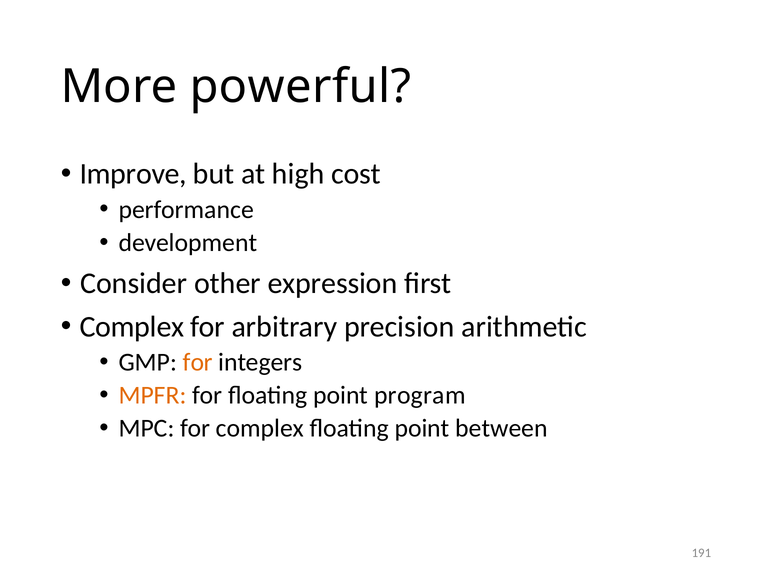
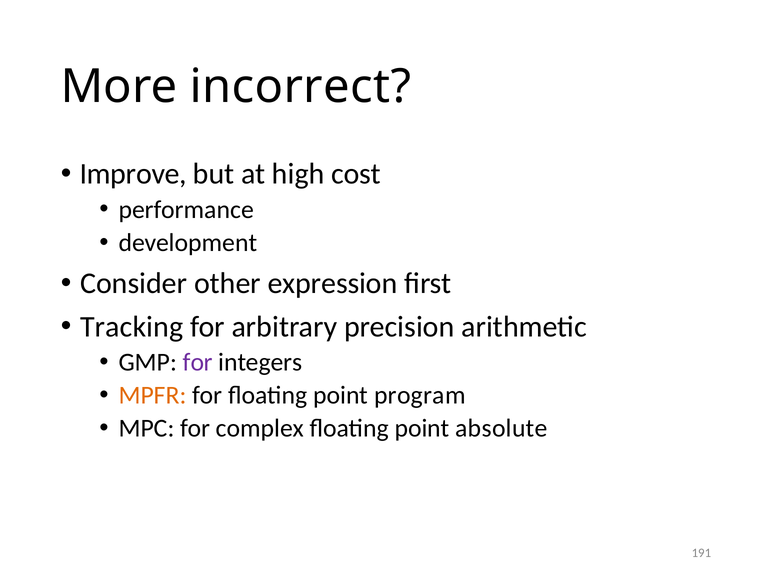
powerful: powerful -> incorrect
Complex at (132, 327): Complex -> Tracking
for at (198, 362) colour: orange -> purple
between: between -> absolute
